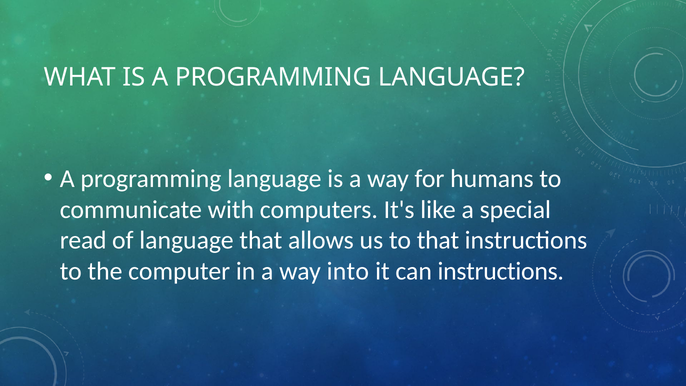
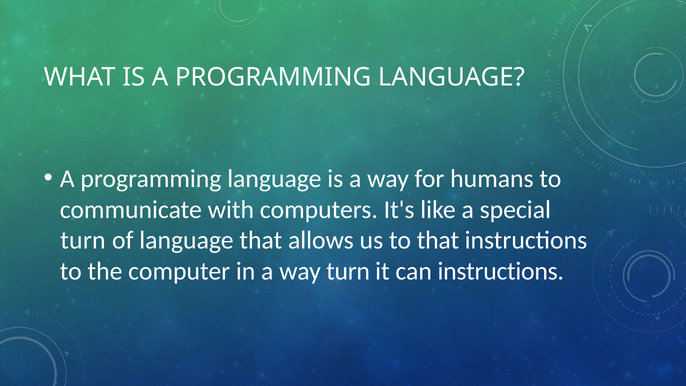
read at (83, 240): read -> turn
way into: into -> turn
